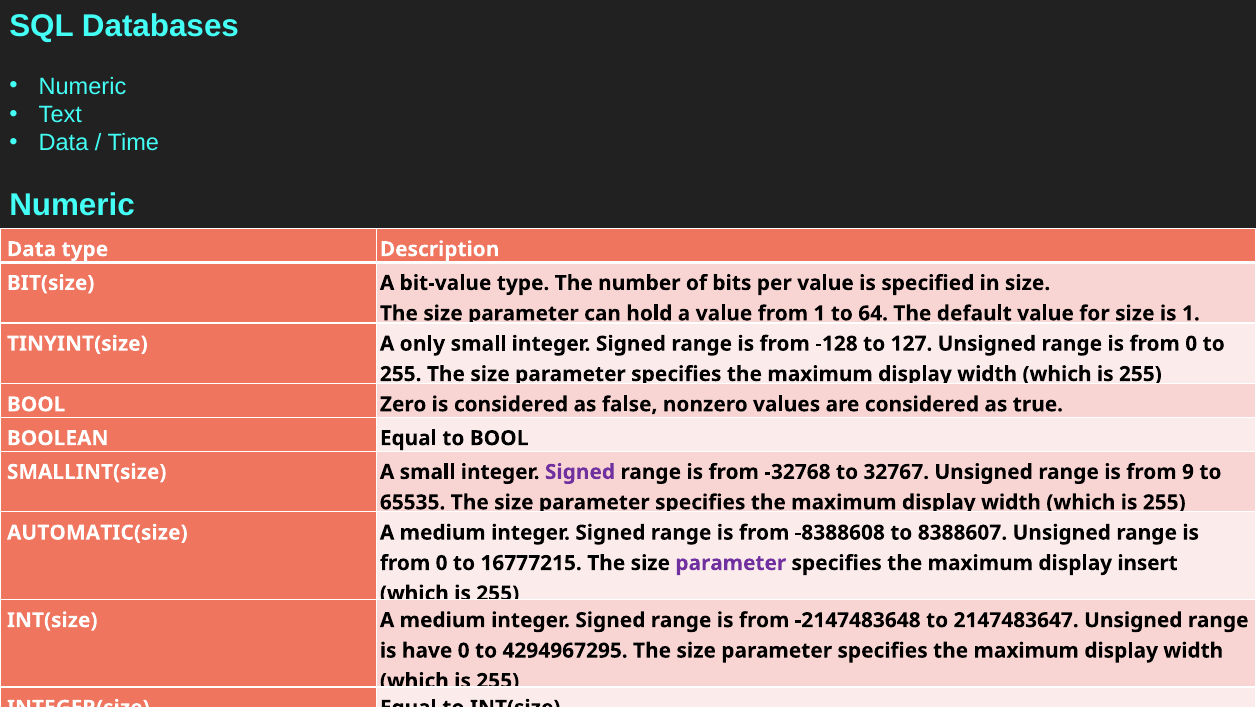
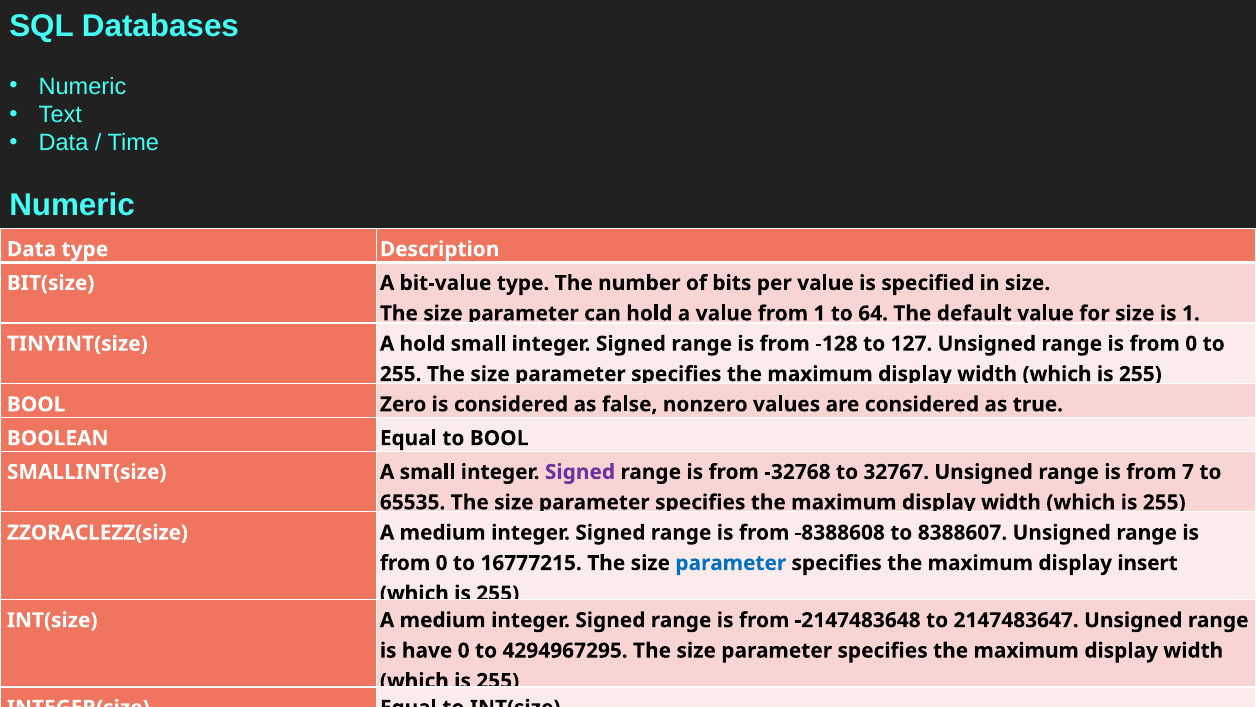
A only: only -> hold
9: 9 -> 7
AUTOMATIC(size: AUTOMATIC(size -> ZZORACLEZZ(size
parameter at (731, 563) colour: purple -> blue
